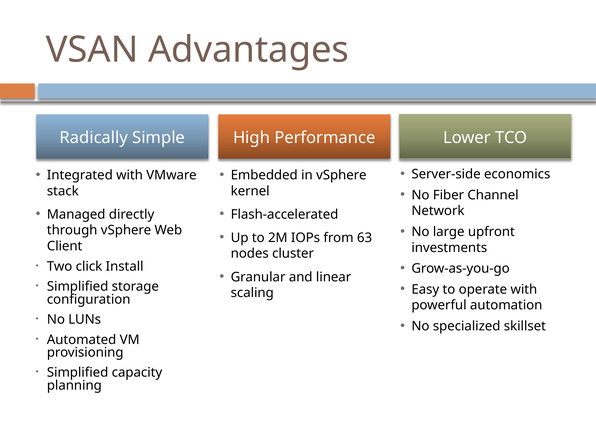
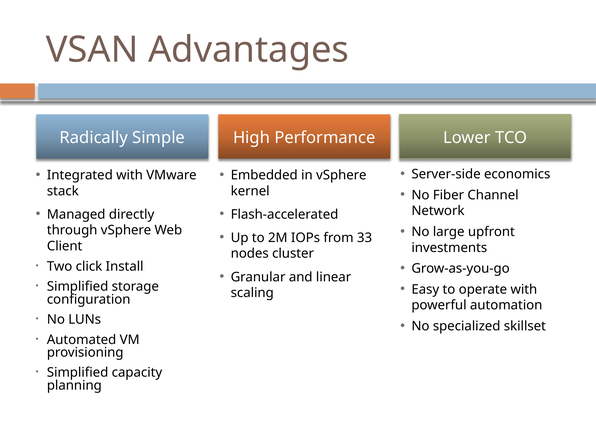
63: 63 -> 33
